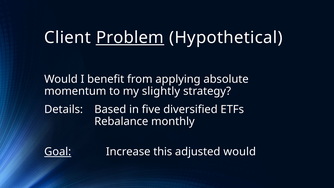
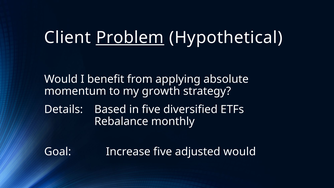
slightly: slightly -> growth
Goal underline: present -> none
Increase this: this -> five
